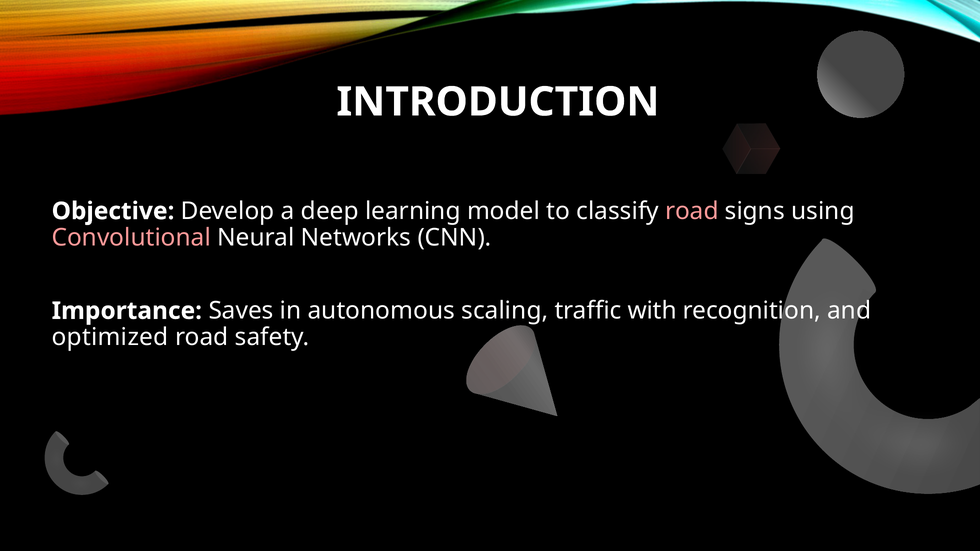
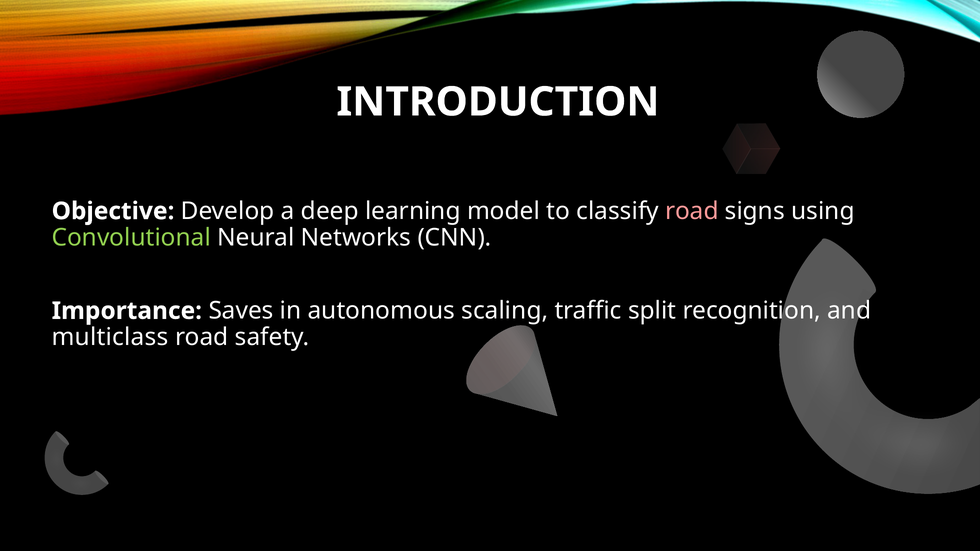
Convolutional colour: pink -> light green
with: with -> split
optimized: optimized -> multiclass
